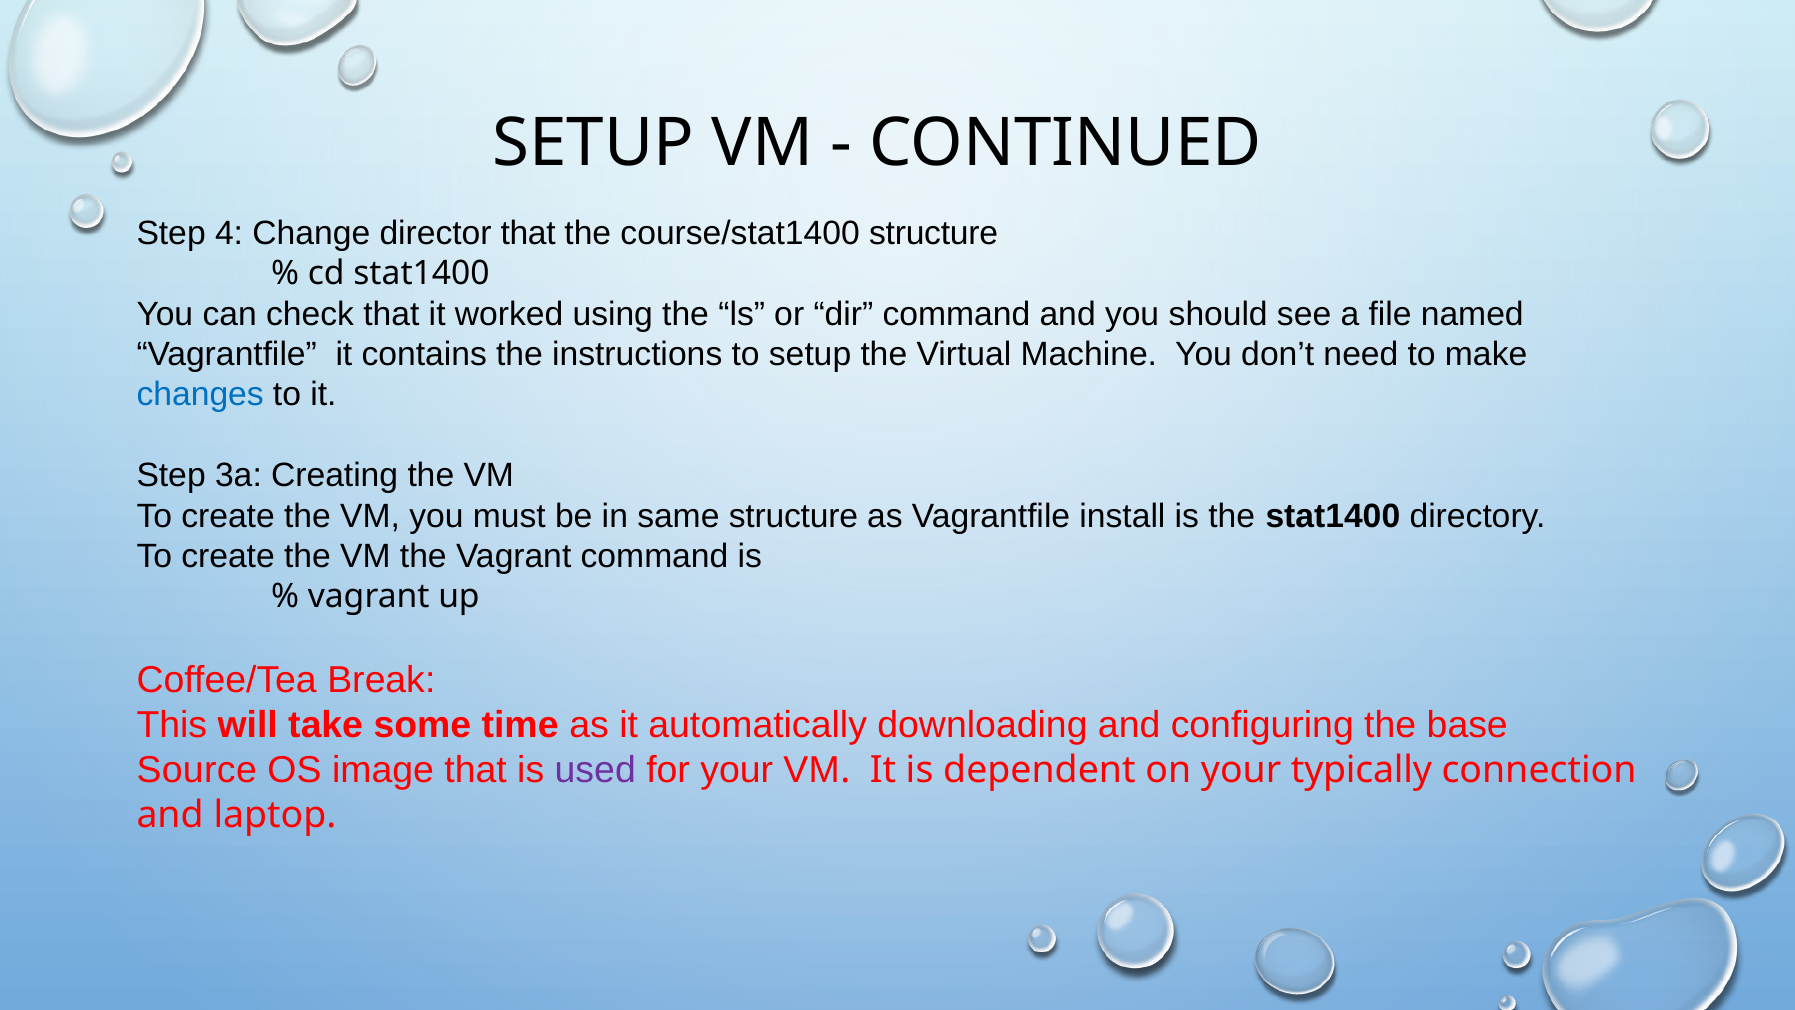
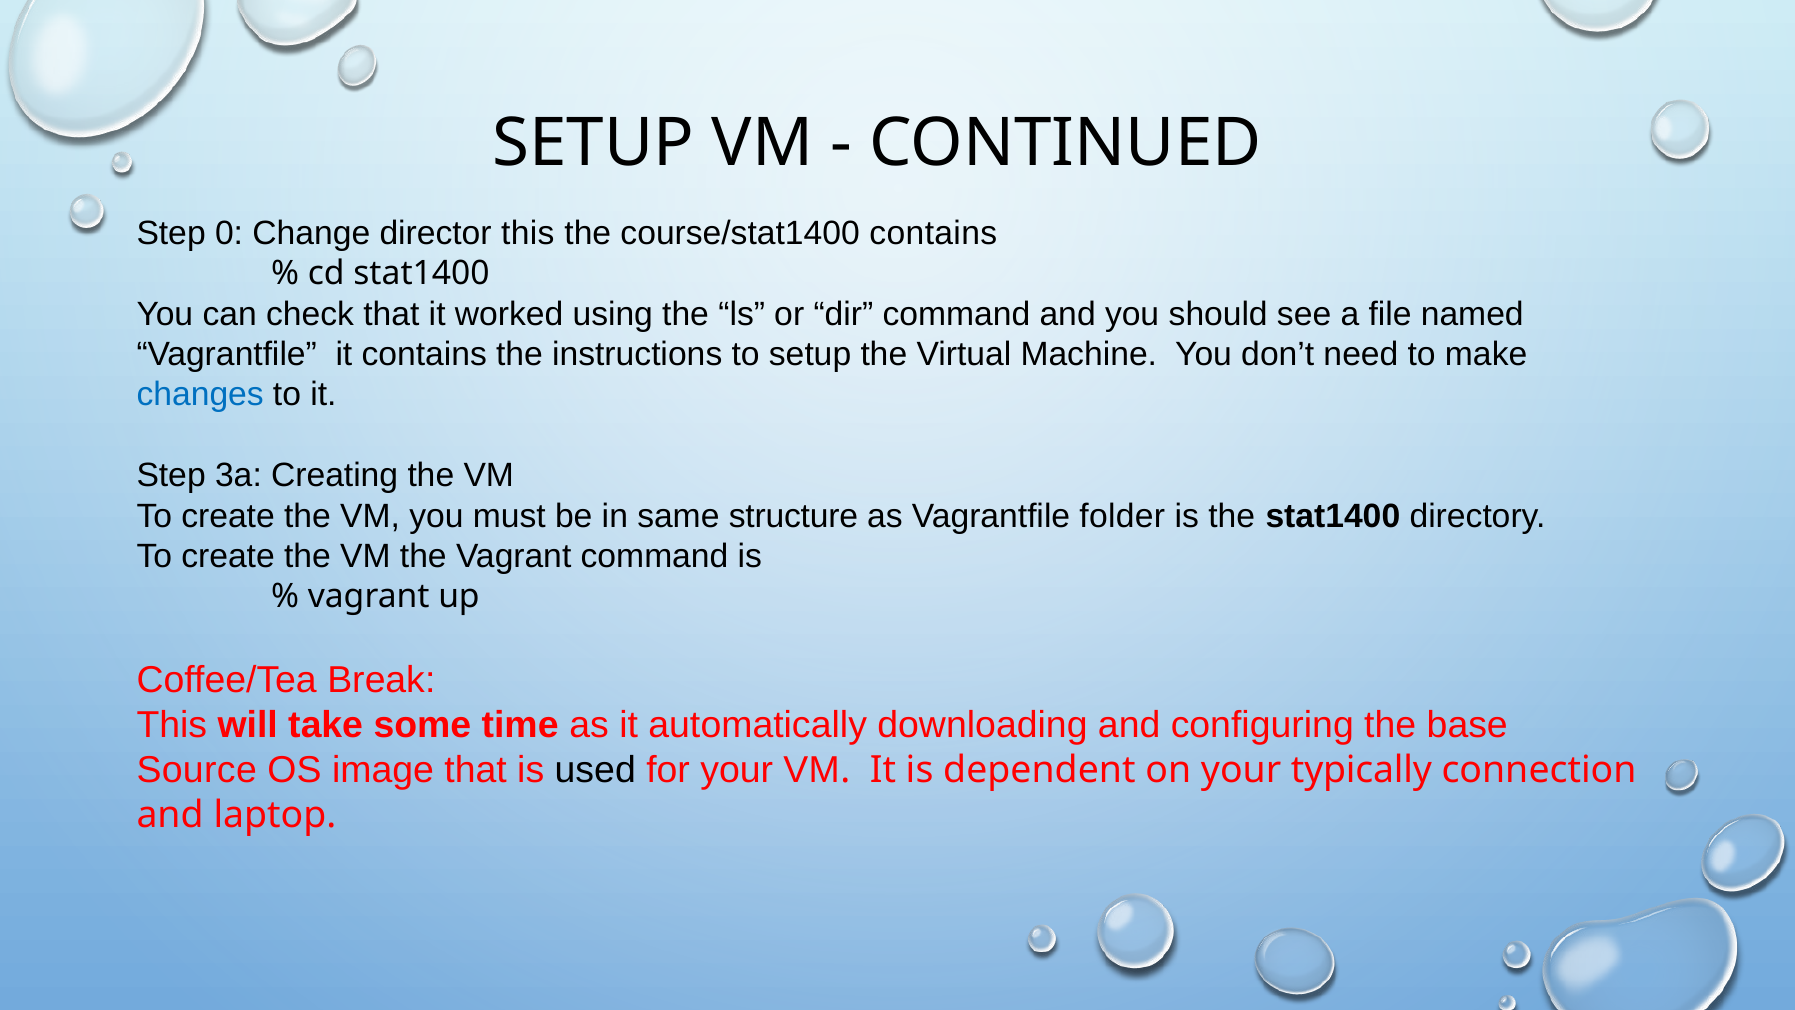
4: 4 -> 0
director that: that -> this
course/stat1400 structure: structure -> contains
install: install -> folder
used colour: purple -> black
